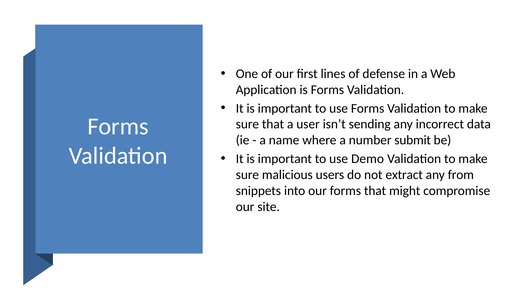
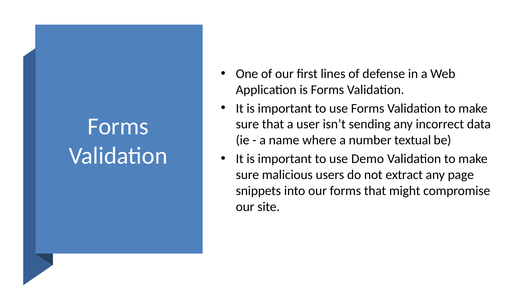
submit: submit -> textual
from: from -> page
